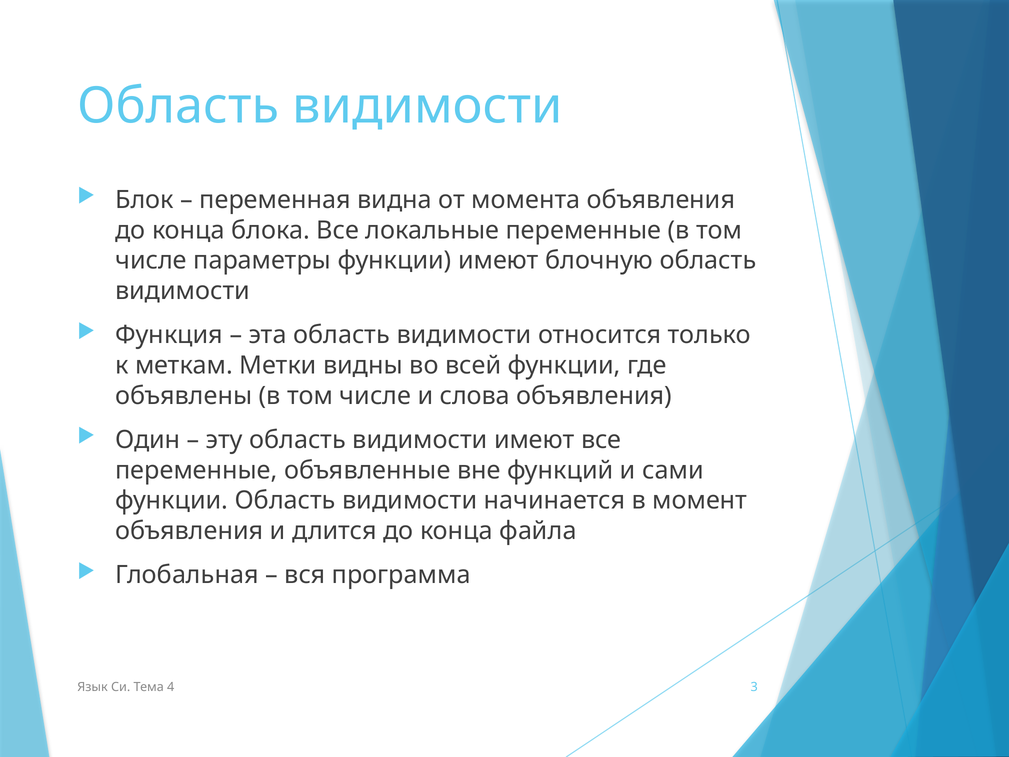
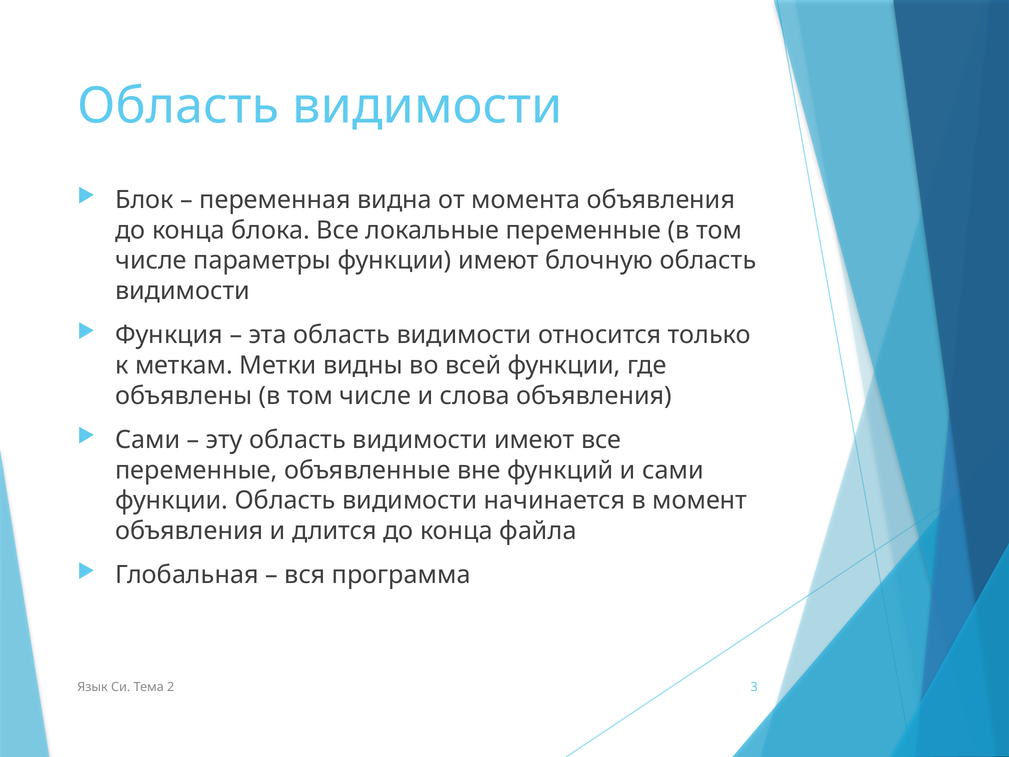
Один at (148, 440): Один -> Сами
4: 4 -> 2
